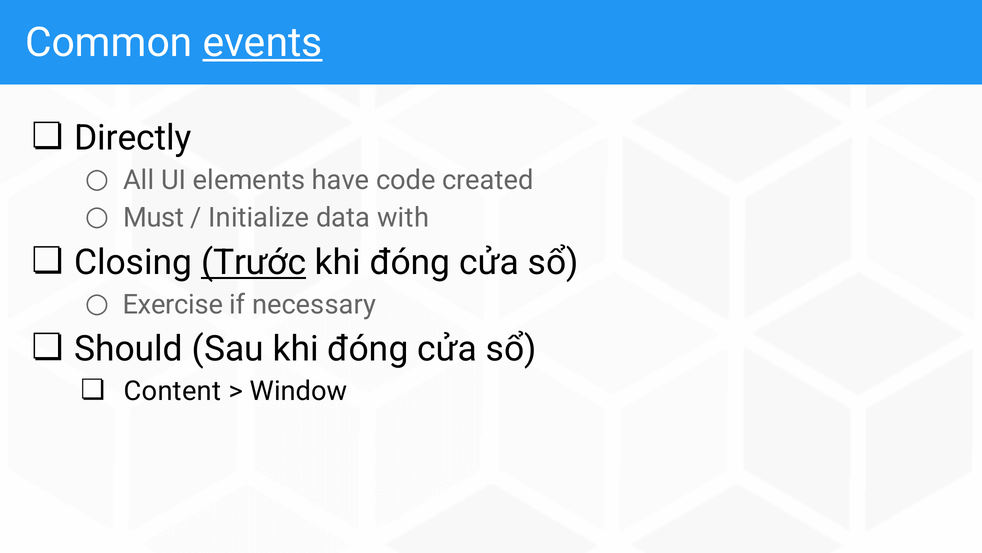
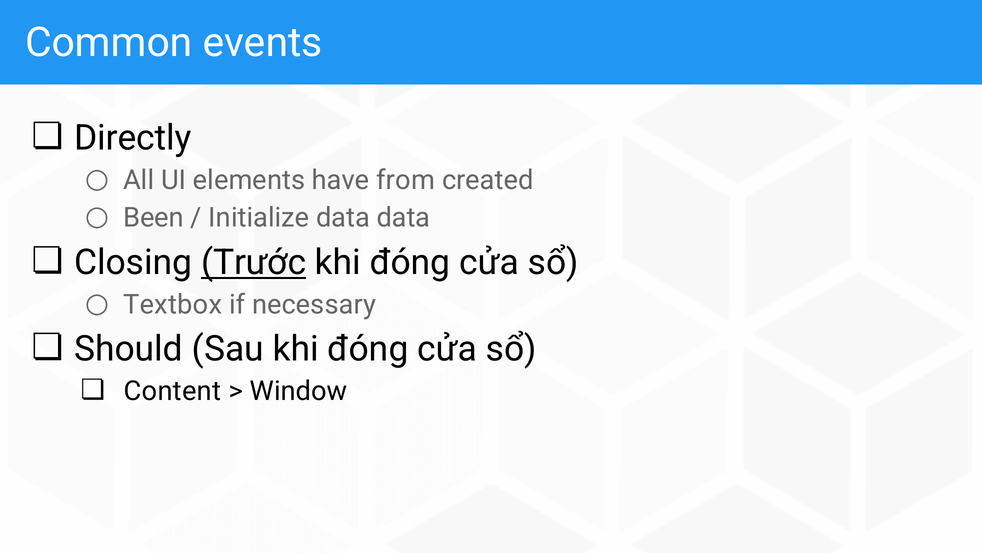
events underline: present -> none
code: code -> from
Must: Must -> Been
data with: with -> data
Exercise: Exercise -> Textbox
